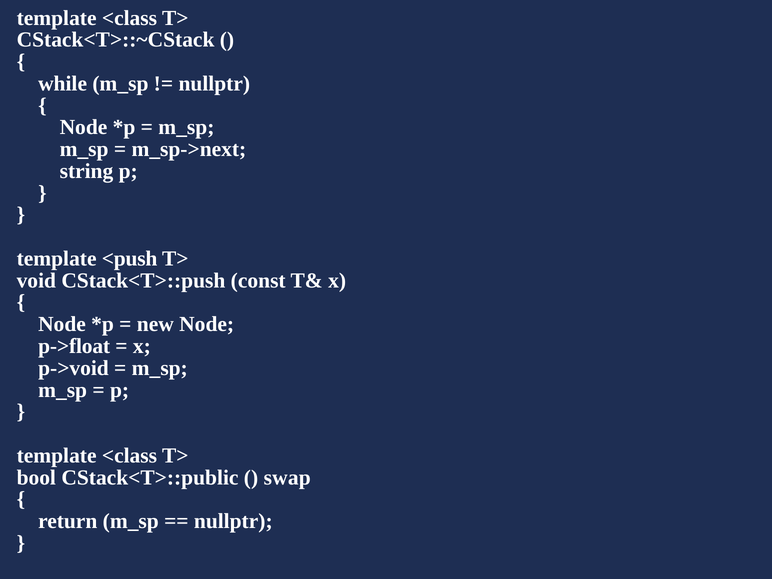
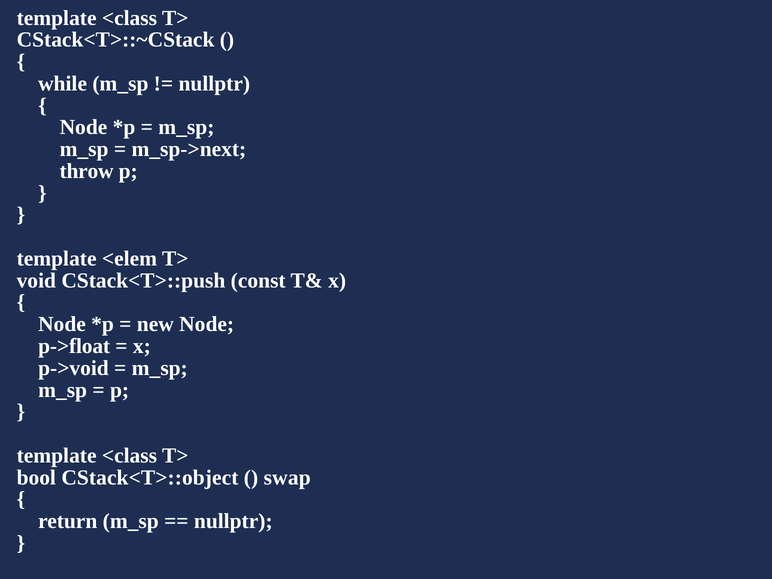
string: string -> throw
<push: <push -> <elem
CStack<T>::public: CStack<T>::public -> CStack<T>::object
